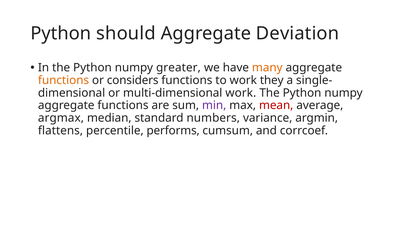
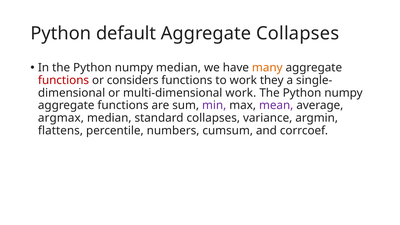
should: should -> default
Aggregate Deviation: Deviation -> Collapses
numpy greater: greater -> median
functions at (64, 80) colour: orange -> red
mean colour: red -> purple
standard numbers: numbers -> collapses
performs: performs -> numbers
